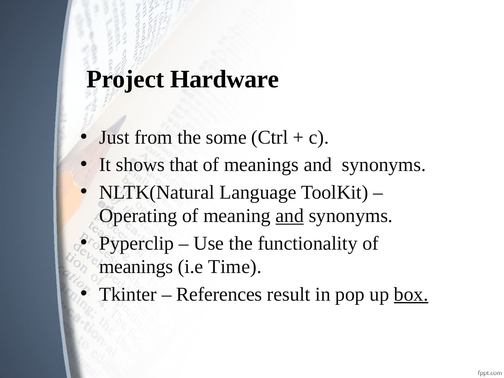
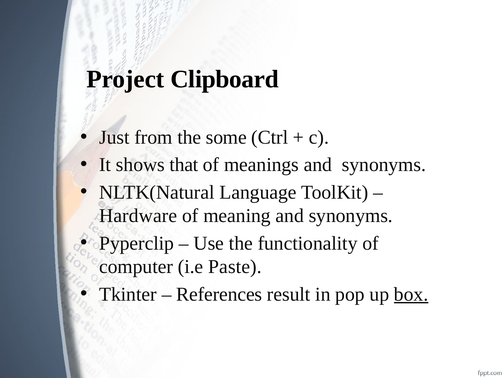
Hardware: Hardware -> Clipboard
Operating: Operating -> Hardware
and at (290, 216) underline: present -> none
meanings at (136, 267): meanings -> computer
Time: Time -> Paste
